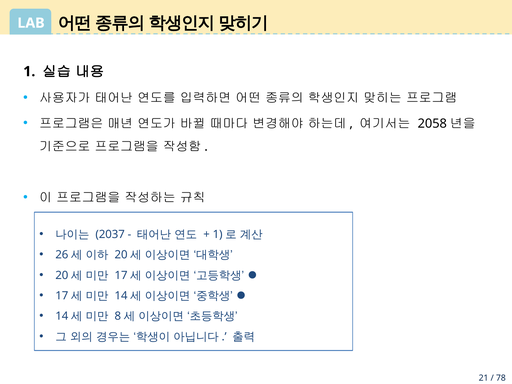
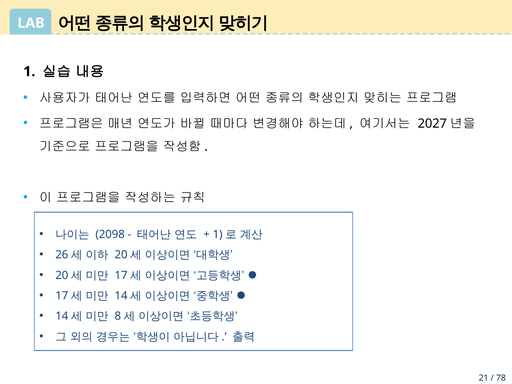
2058: 2058 -> 2027
2037: 2037 -> 2098
